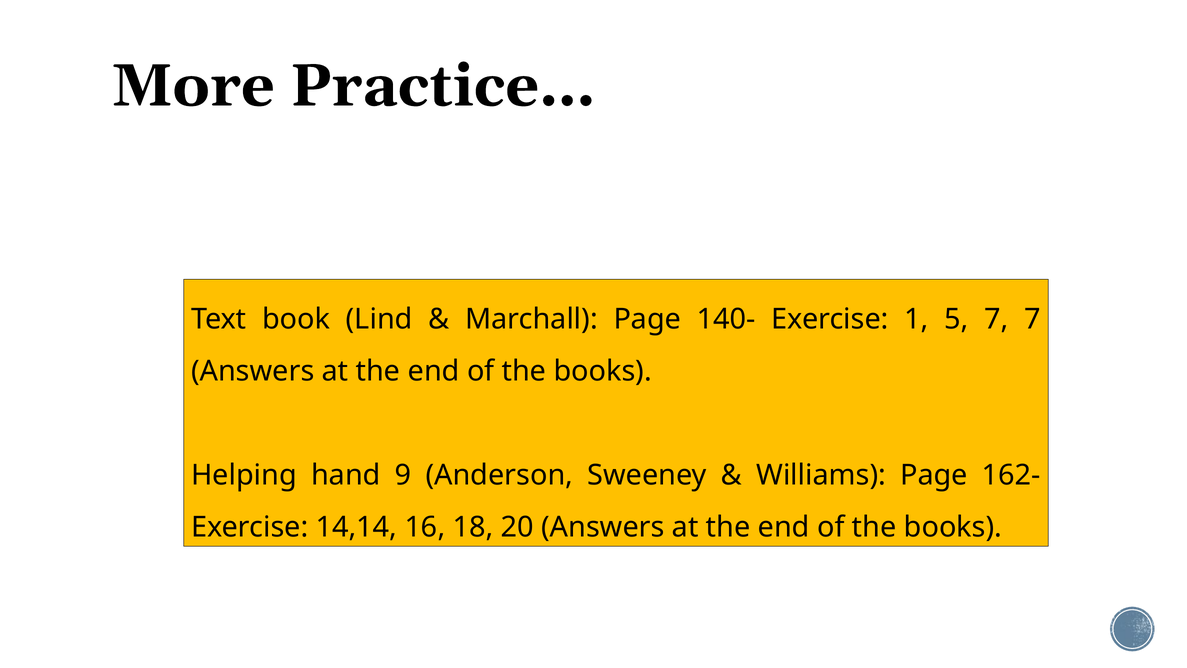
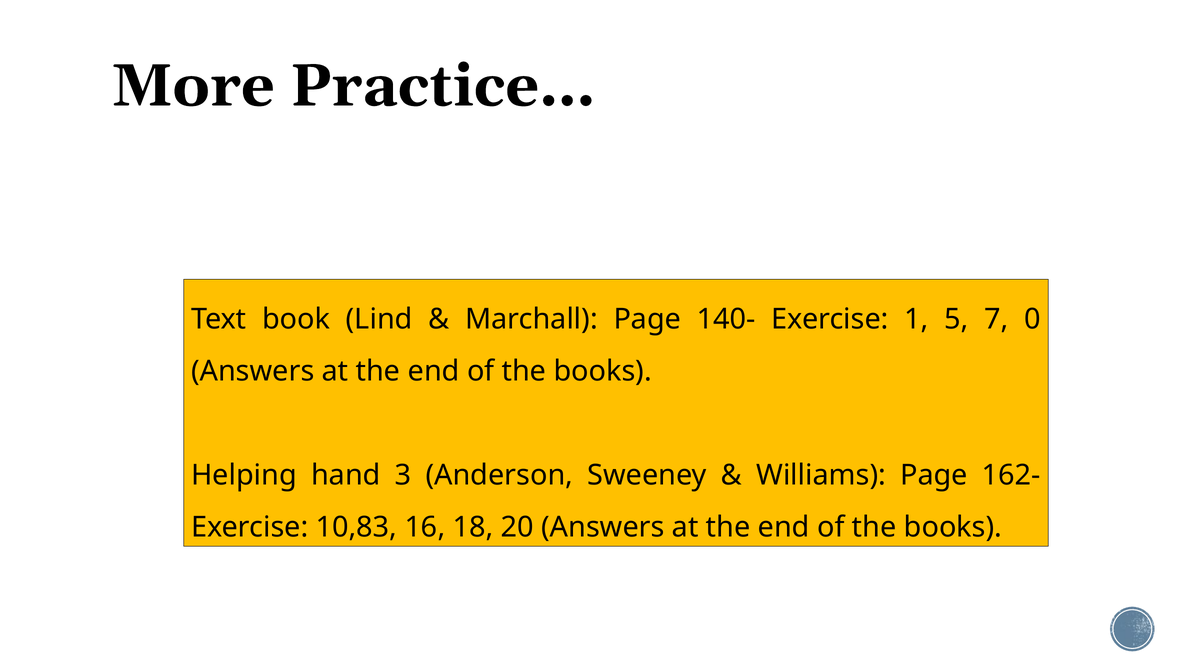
7 7: 7 -> 0
9: 9 -> 3
14,14: 14,14 -> 10,83
